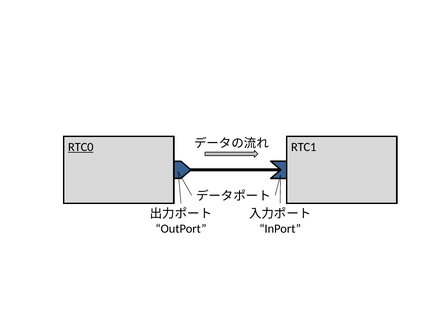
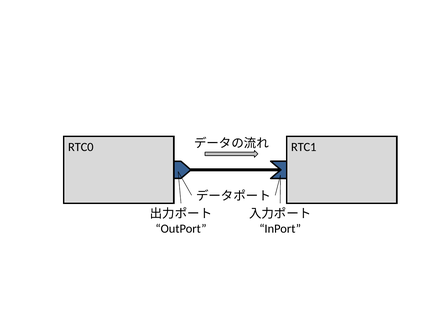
RTC0 underline: present -> none
